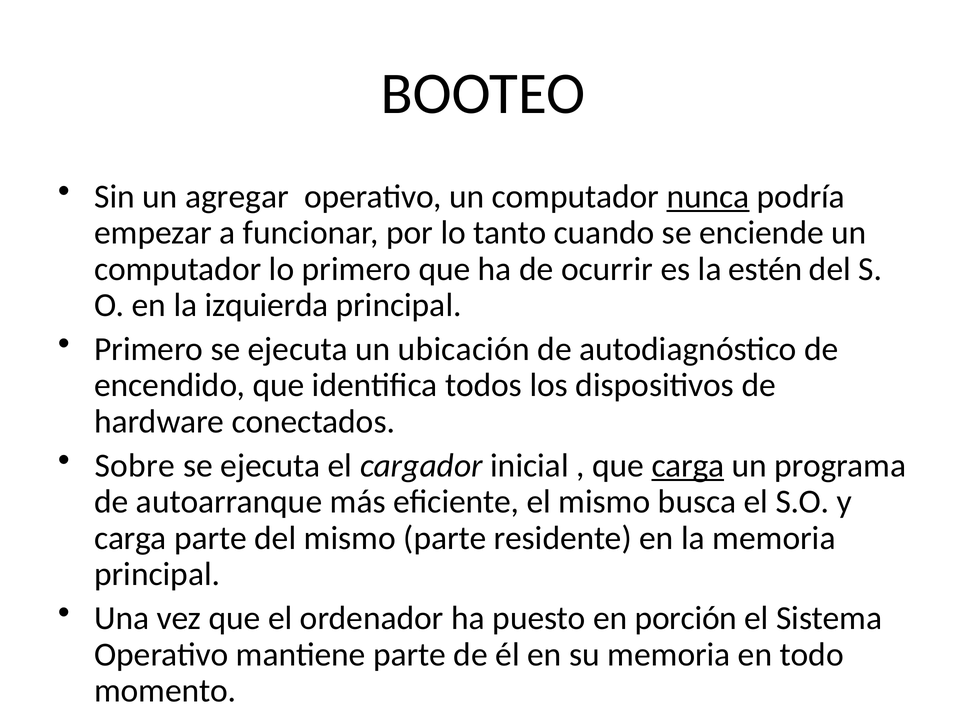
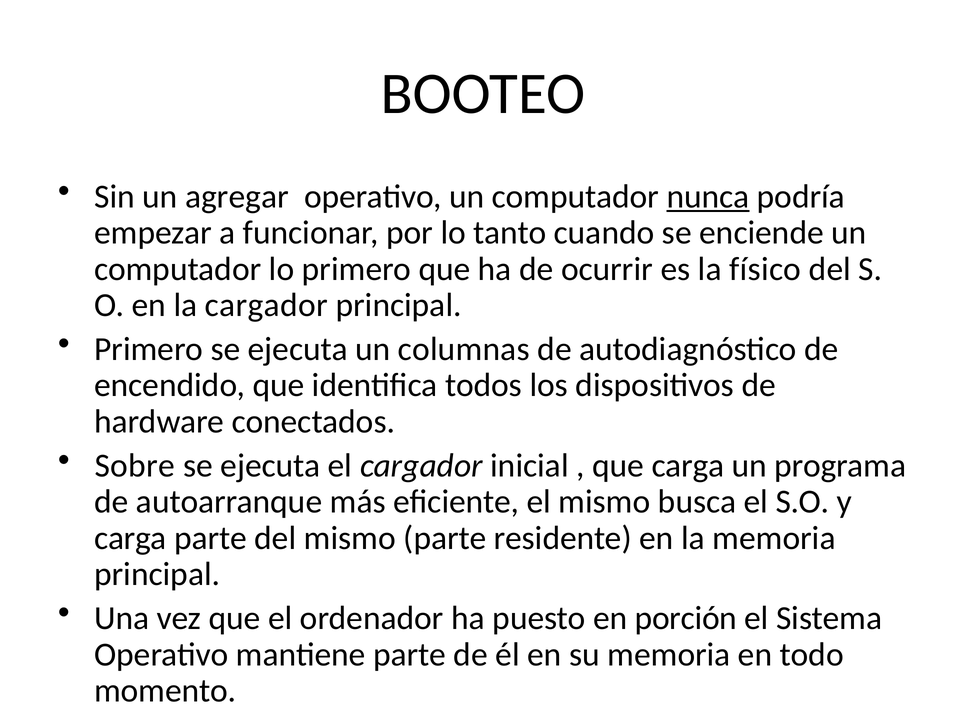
estén: estén -> físico
la izquierda: izquierda -> cargador
ubicación: ubicación -> columnas
carga at (688, 465) underline: present -> none
